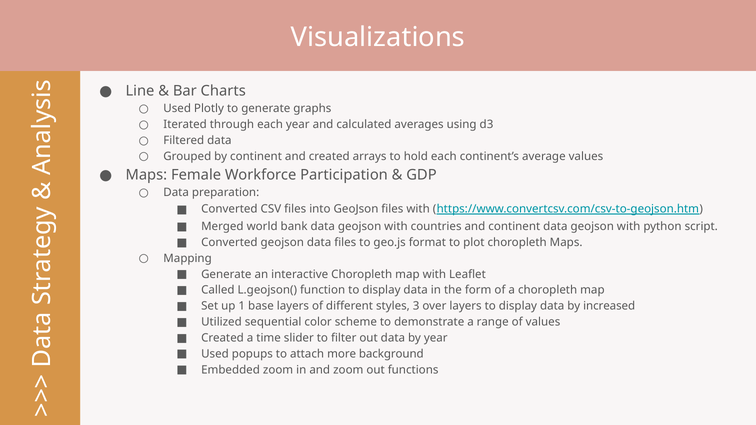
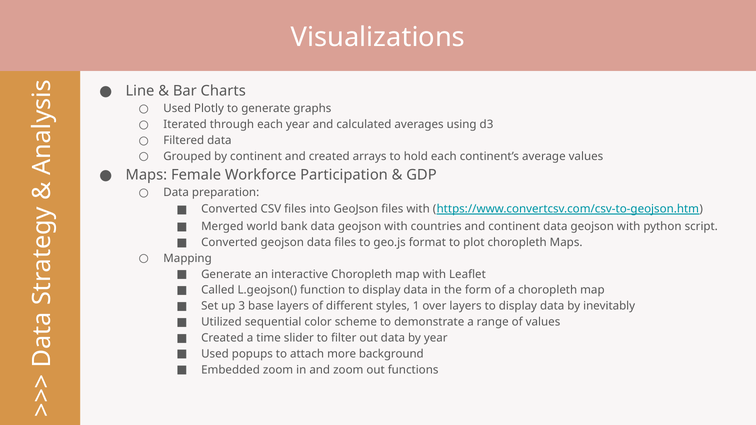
1: 1 -> 3
3: 3 -> 1
increased: increased -> inevitably
